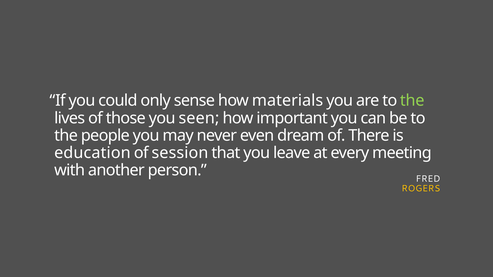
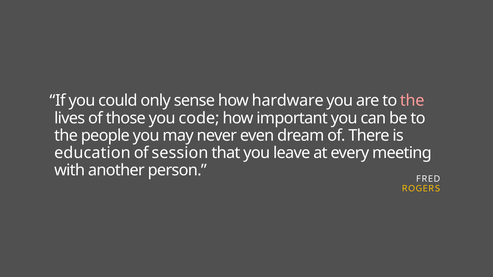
materials: materials -> hardware
the at (412, 101) colour: light green -> pink
seen: seen -> code
